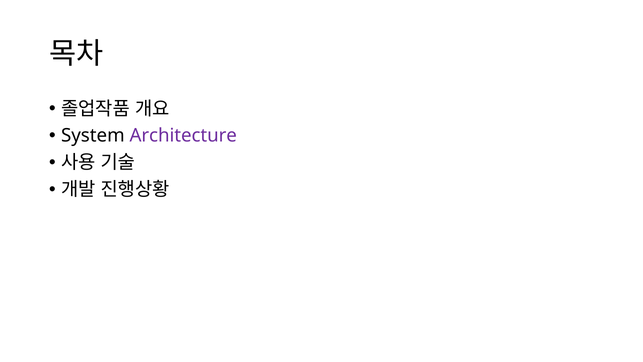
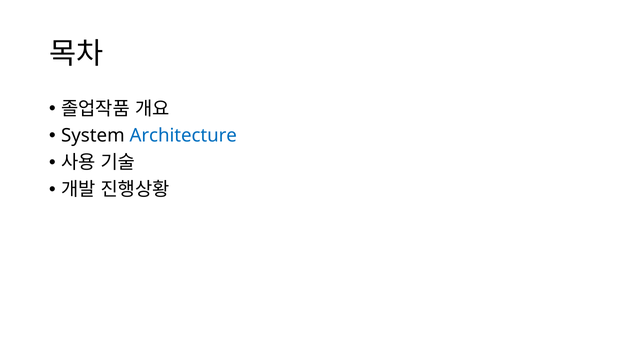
Architecture colour: purple -> blue
